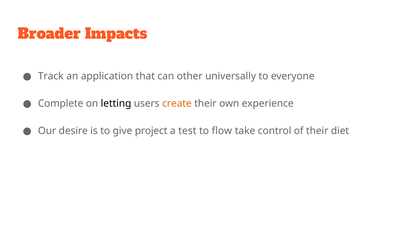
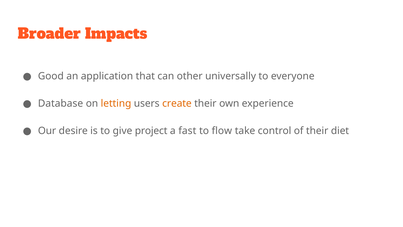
Track: Track -> Good
Complete: Complete -> Database
letting colour: black -> orange
test: test -> fast
